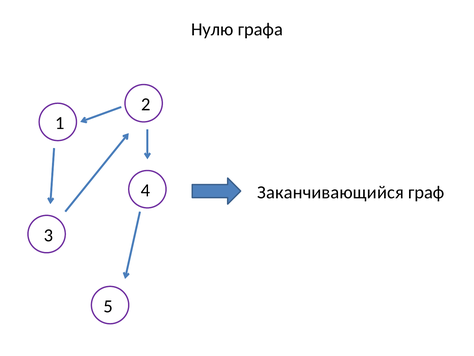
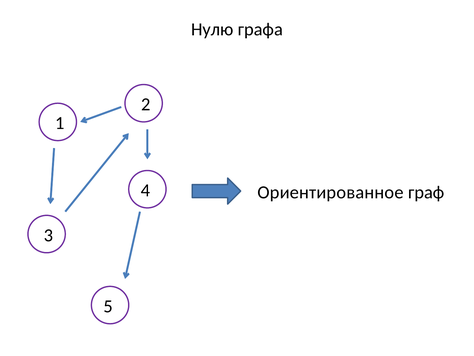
Заканчивающийся: Заканчивающийся -> Ориентированное
